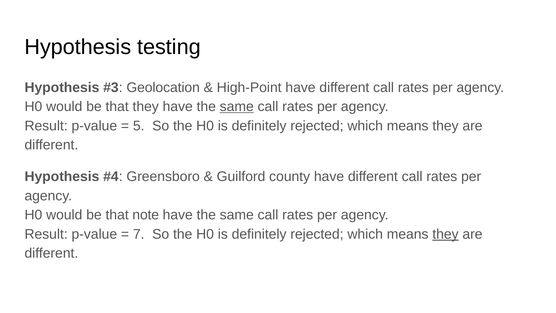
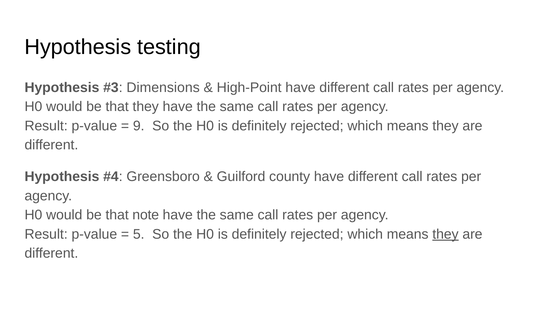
Geolocation: Geolocation -> Dimensions
same at (237, 107) underline: present -> none
5: 5 -> 9
7: 7 -> 5
